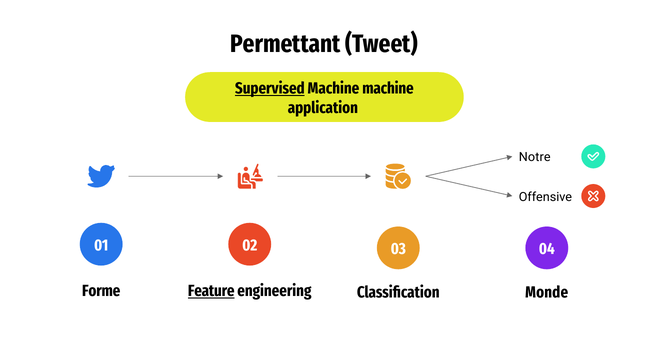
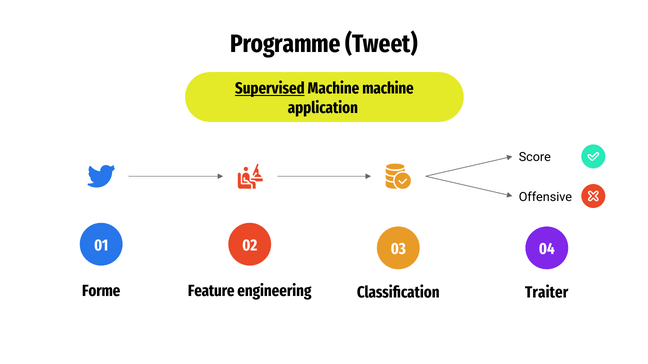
Permettant: Permettant -> Programme
Notre: Notre -> Score
Feature underline: present -> none
Monde: Monde -> Traiter
